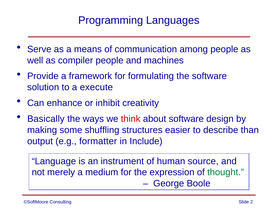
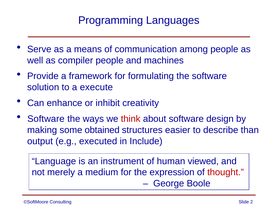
Basically at (46, 119): Basically -> Software
shuffling: shuffling -> obtained
formatter: formatter -> executed
source: source -> viewed
thought colour: green -> red
